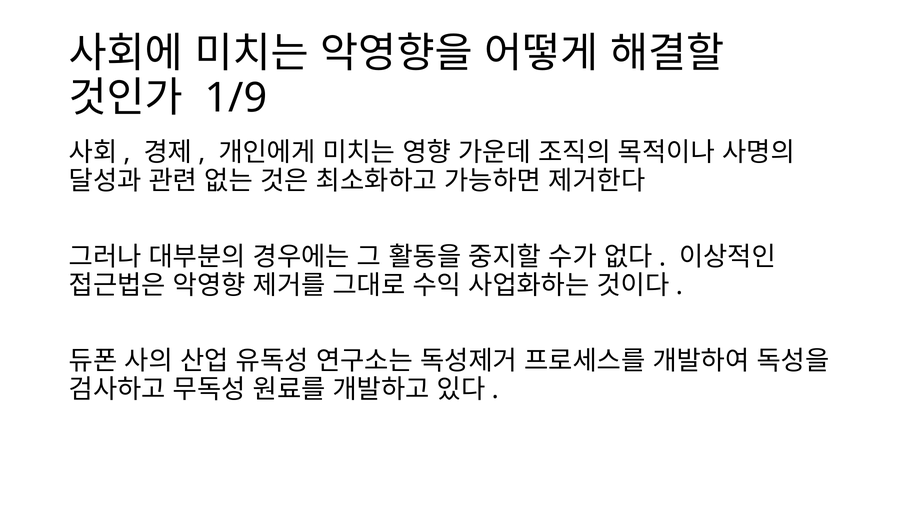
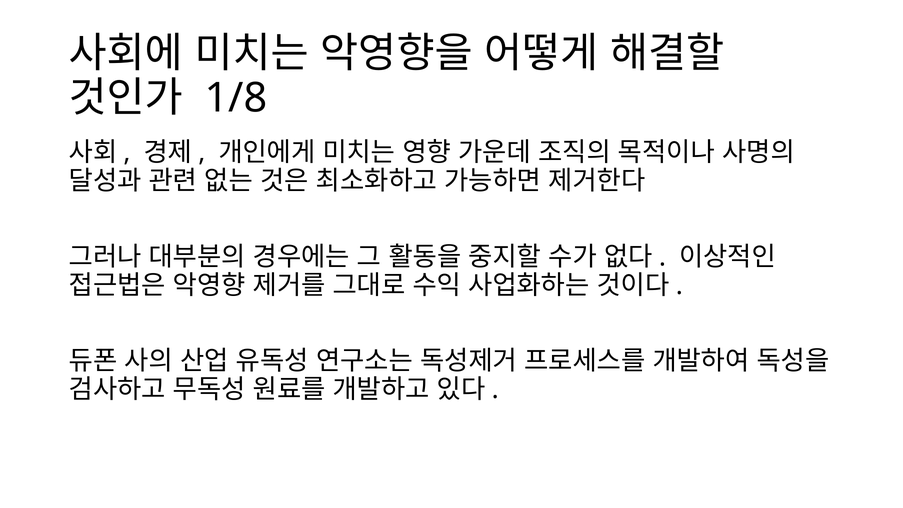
1/9: 1/9 -> 1/8
